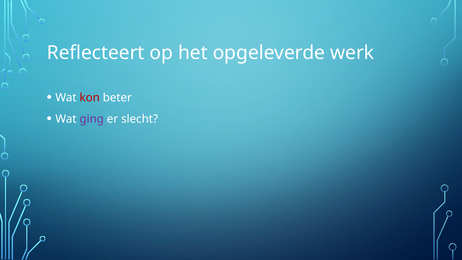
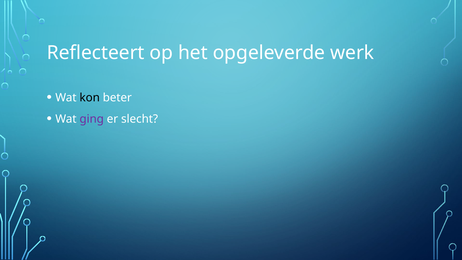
kon colour: red -> black
